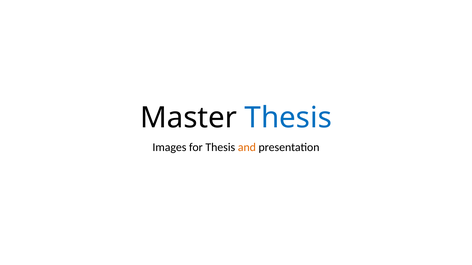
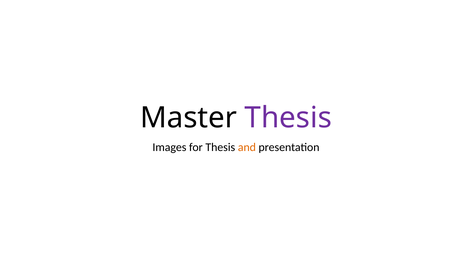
Thesis at (288, 118) colour: blue -> purple
